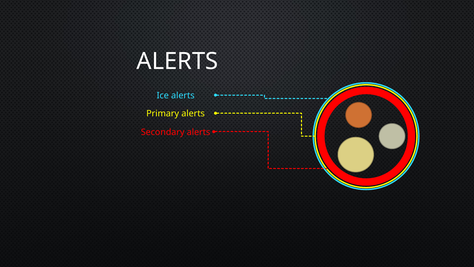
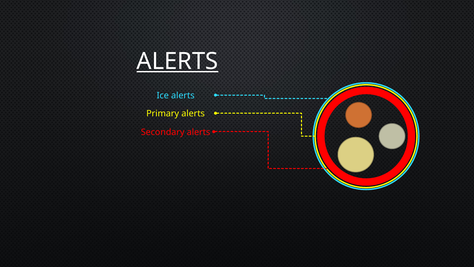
ALERTS at (177, 61) underline: none -> present
